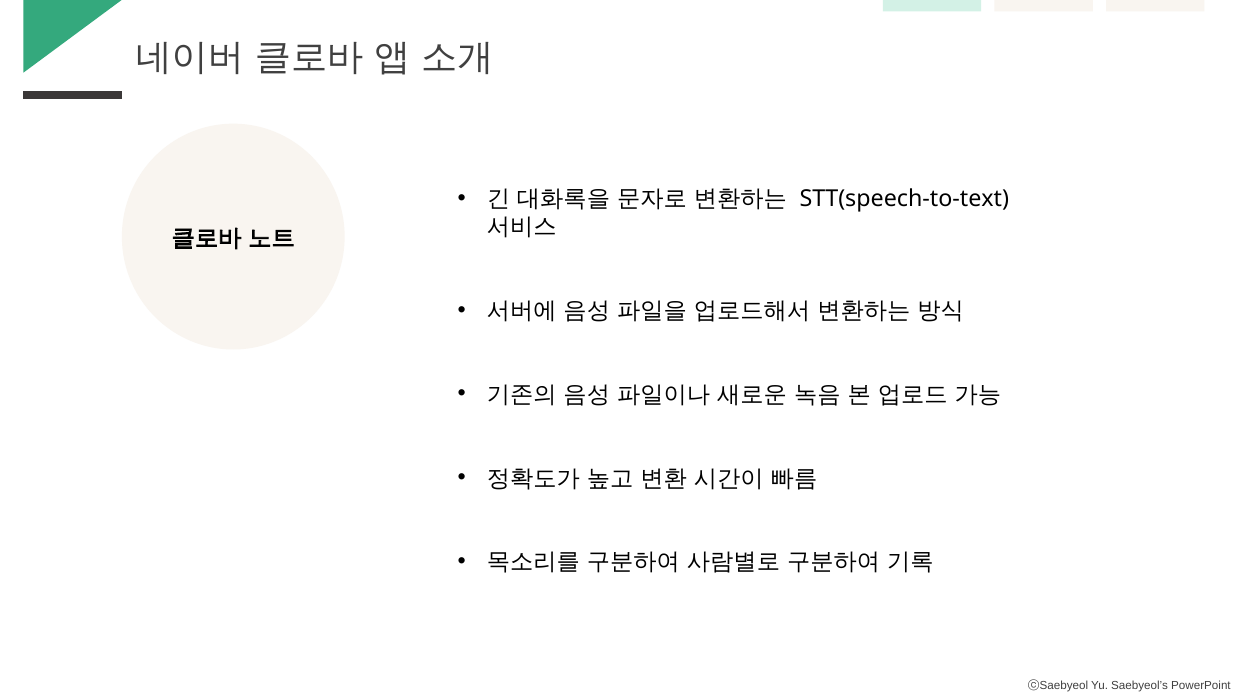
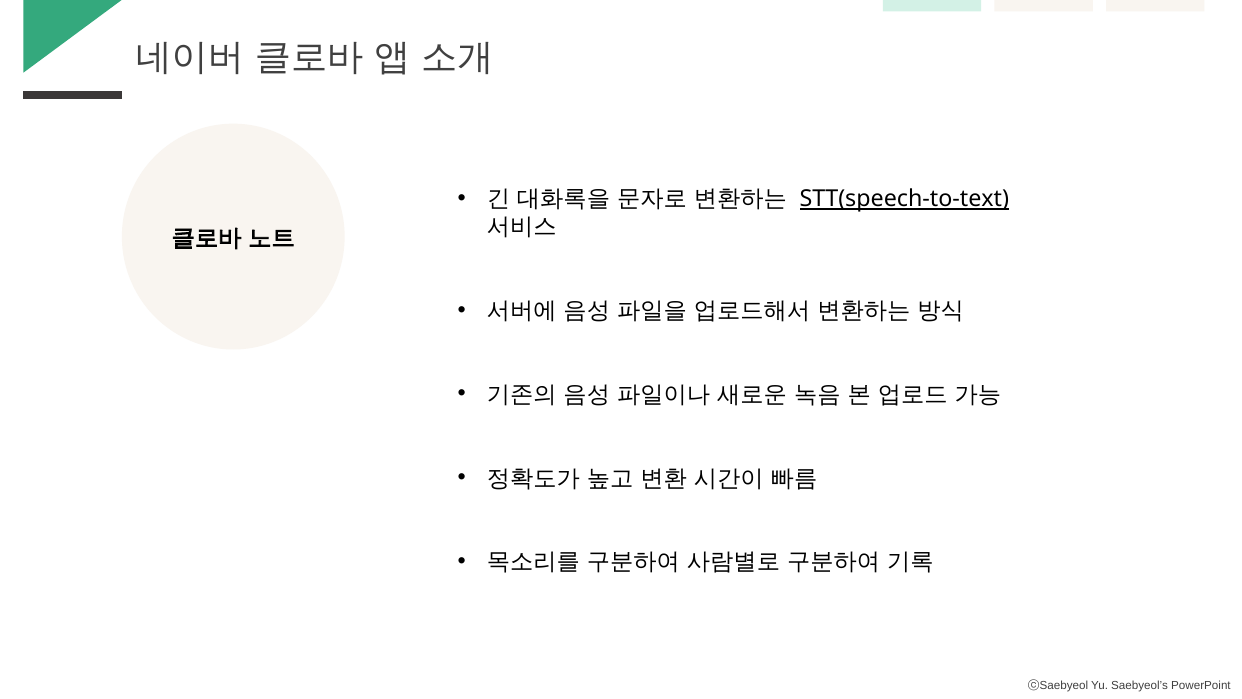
STT(speech-to-text underline: none -> present
